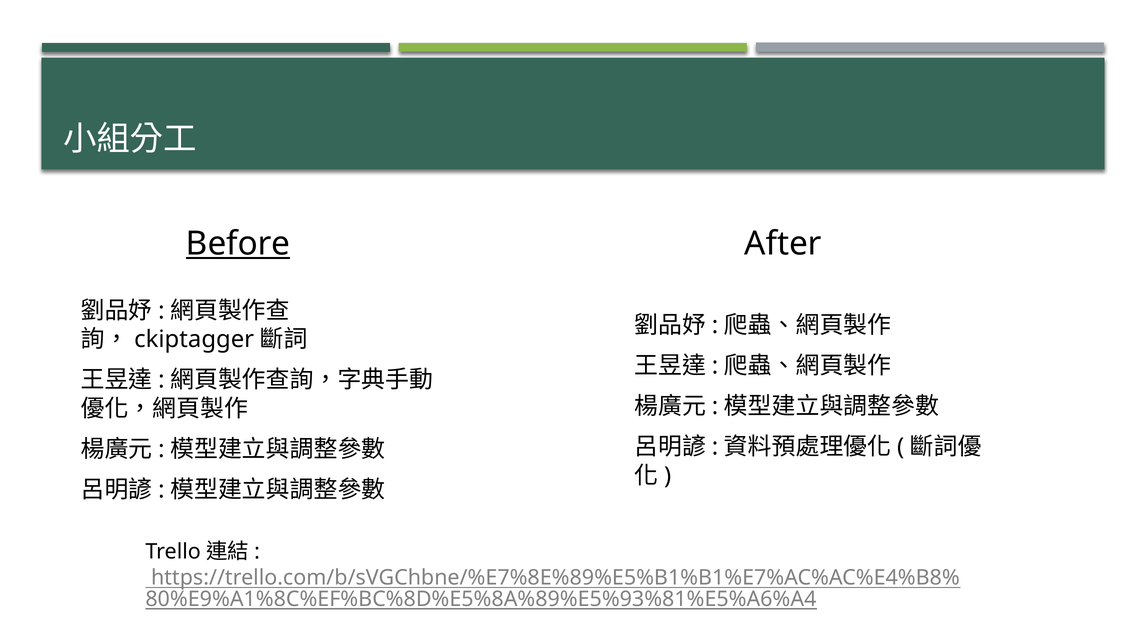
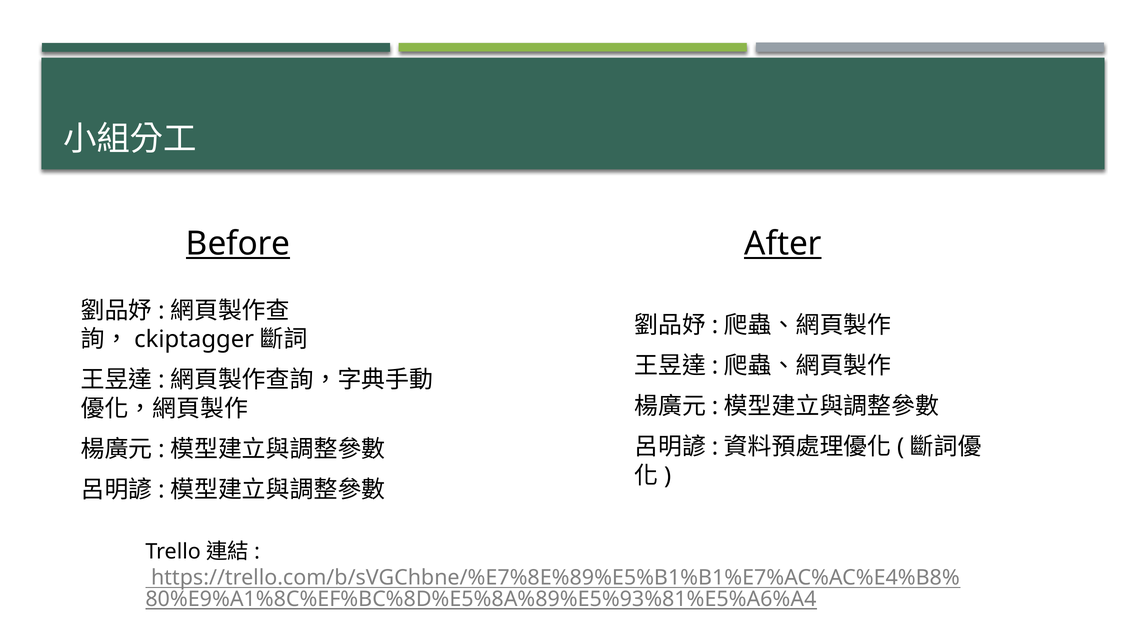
After underline: none -> present
